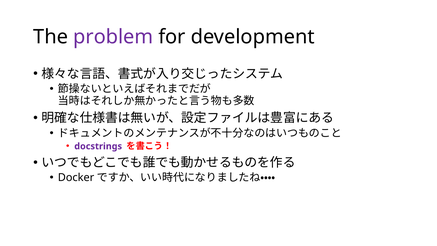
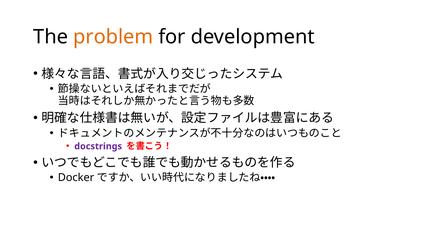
problem colour: purple -> orange
